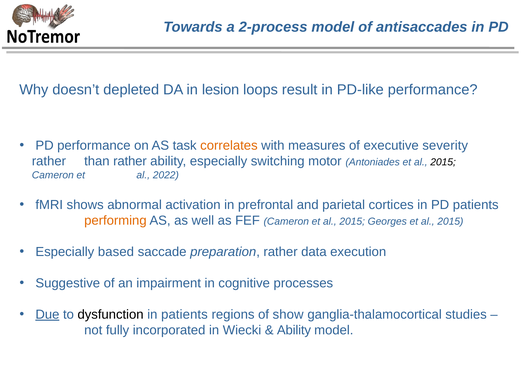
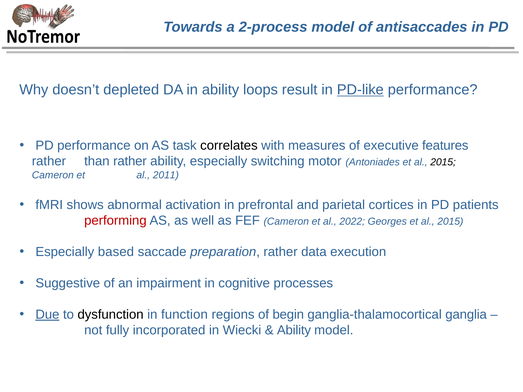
in lesion: lesion -> ability
PD-like underline: none -> present
correlates colour: orange -> black
severity: severity -> features
2022: 2022 -> 2011
performing colour: orange -> red
Cameron et al 2015: 2015 -> 2022
in patients: patients -> function
show: show -> begin
studies: studies -> ganglia
